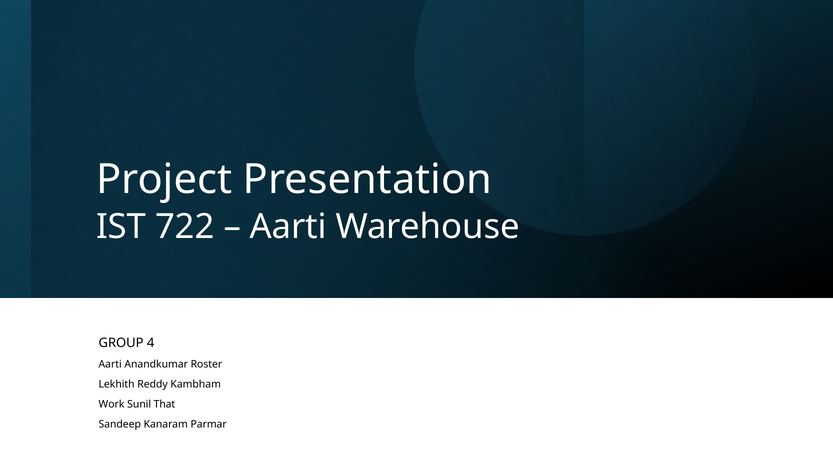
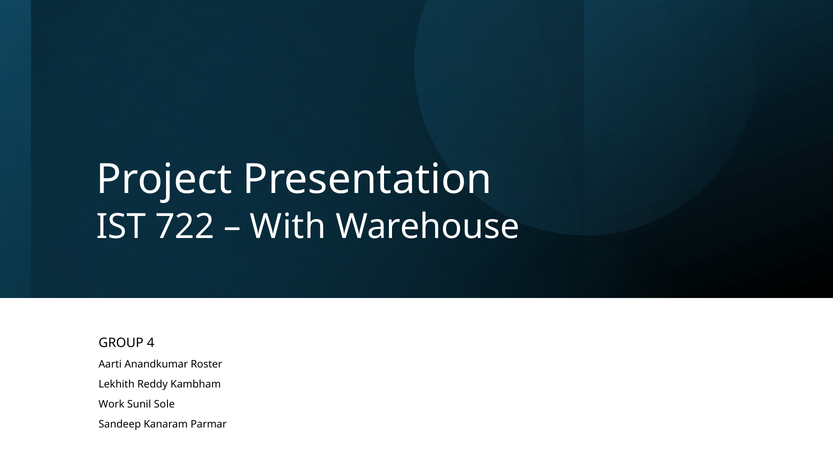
Aarti at (288, 227): Aarti -> With
That: That -> Sole
